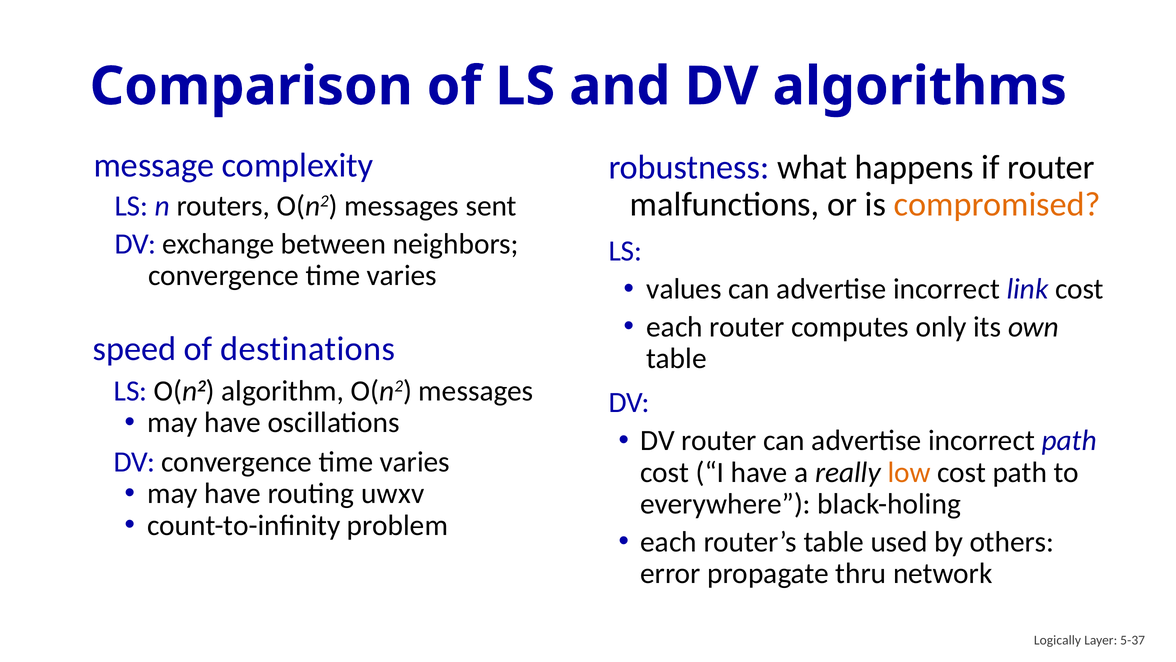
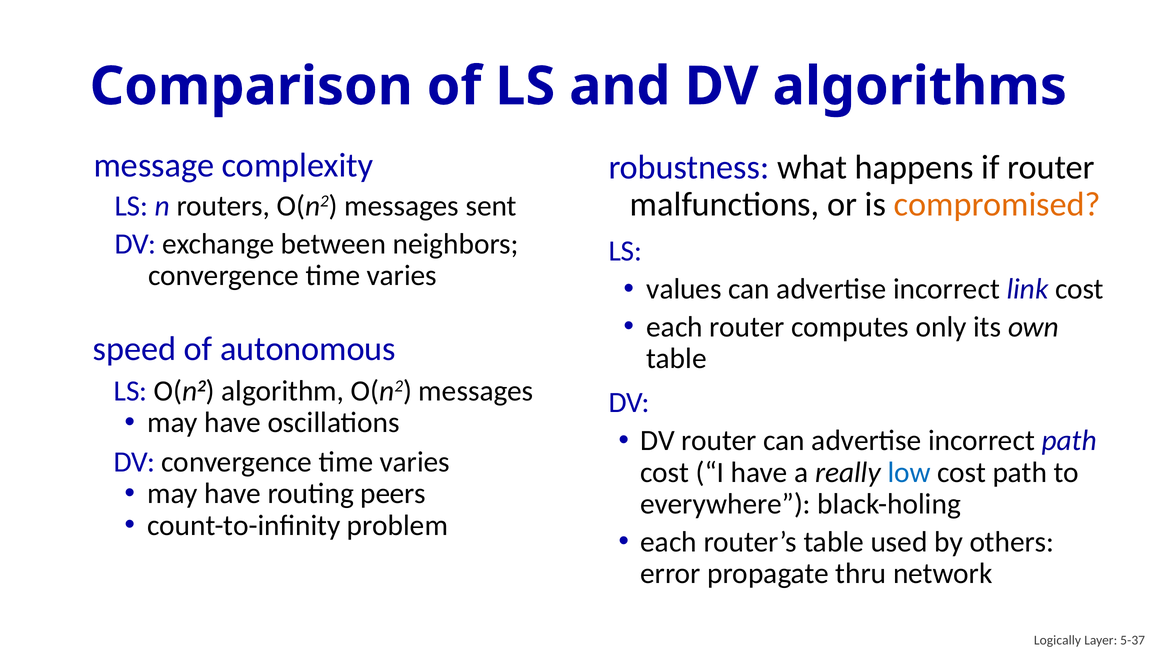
destinations: destinations -> autonomous
low colour: orange -> blue
uwxv: uwxv -> peers
